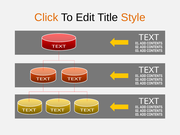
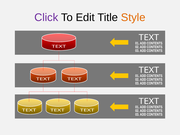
Click colour: orange -> purple
